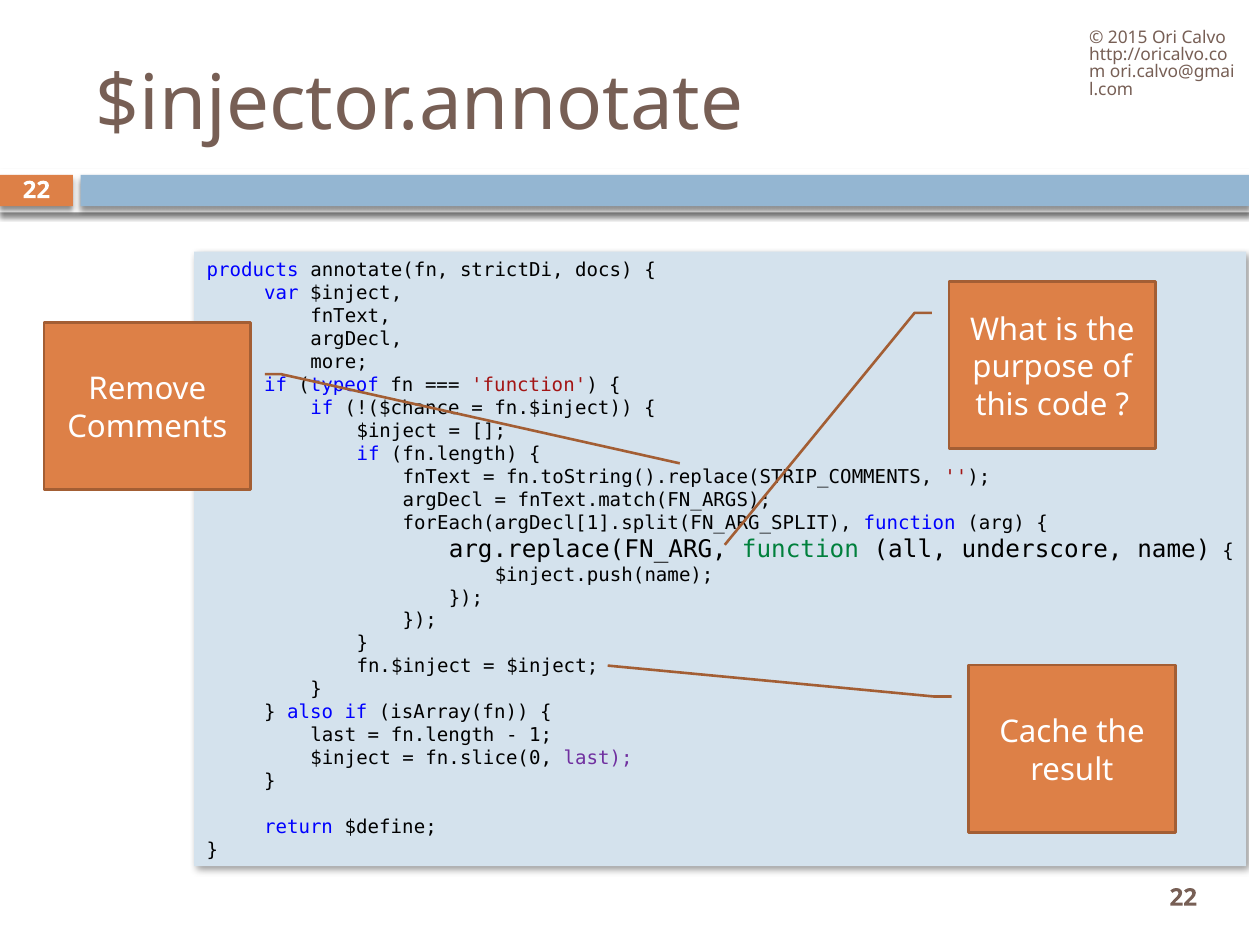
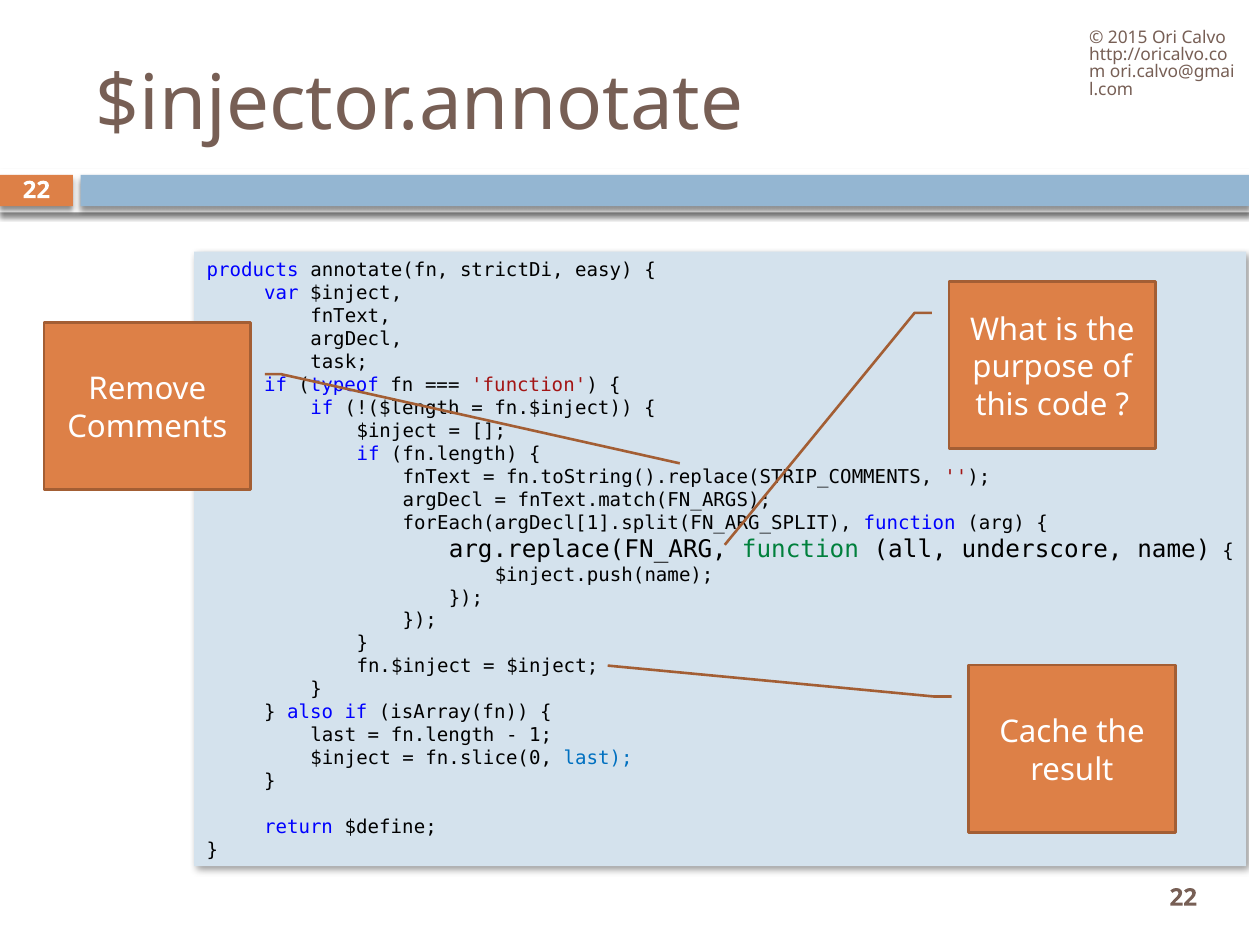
docs: docs -> easy
more: more -> task
!($chance: !($chance -> !($length
last at (598, 758) colour: purple -> blue
